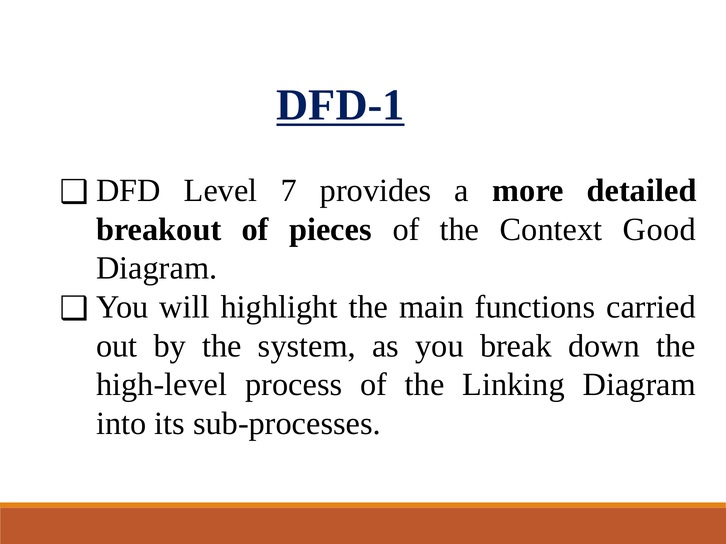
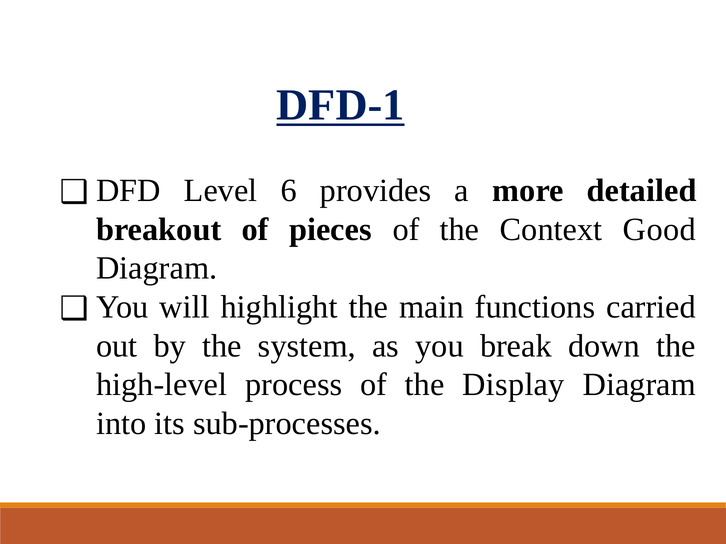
7: 7 -> 6
Linking: Linking -> Display
